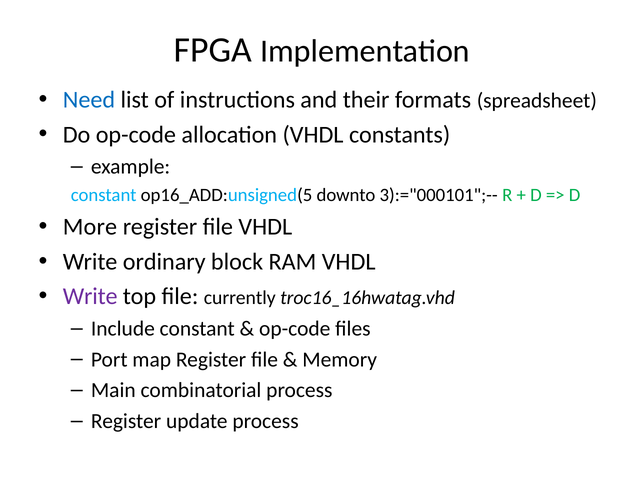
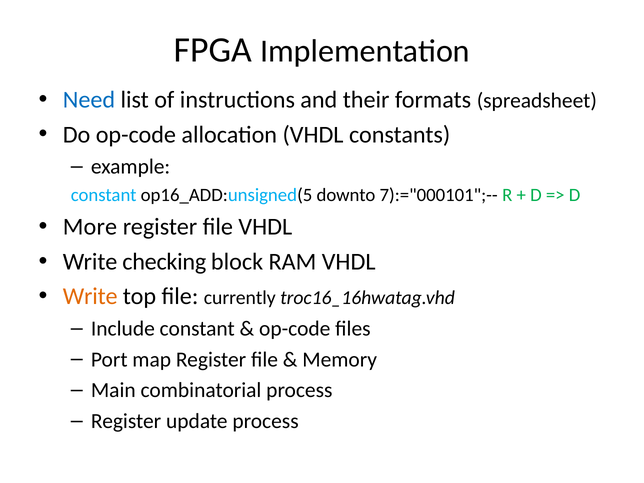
3):="000101";--: 3):="000101";-- -> 7):="000101";--
ordinary: ordinary -> checking
Write at (90, 296) colour: purple -> orange
